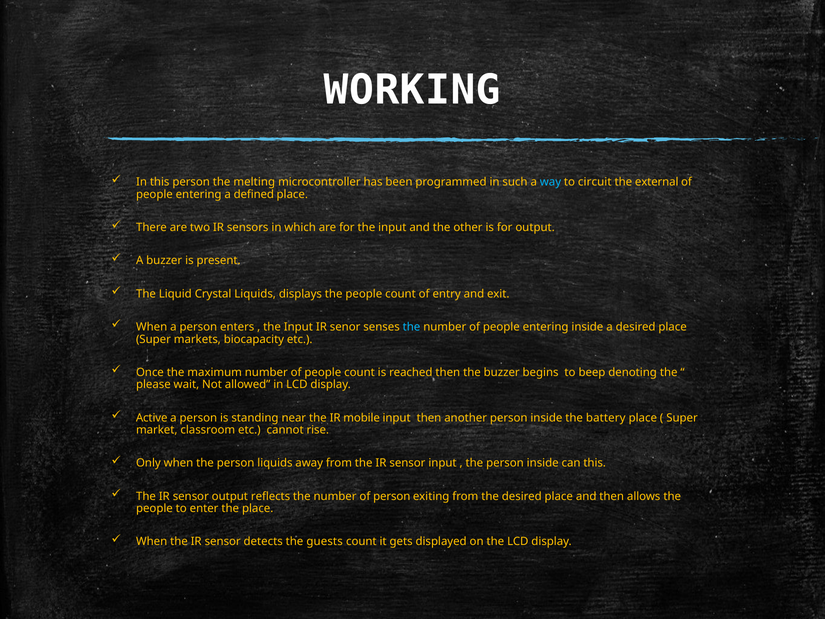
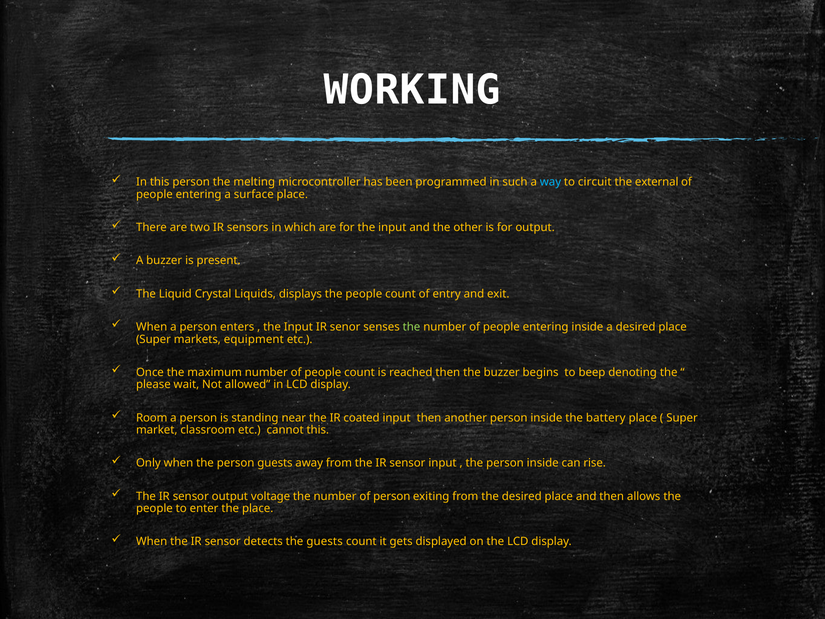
defined: defined -> surface
the at (411, 327) colour: light blue -> light green
biocapacity: biocapacity -> equipment
Active: Active -> Room
mobile: mobile -> coated
cannot rise: rise -> this
person liquids: liquids -> guests
can this: this -> rise
reflects: reflects -> voltage
